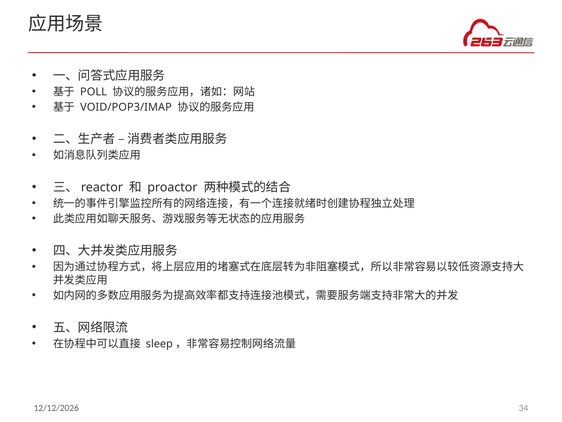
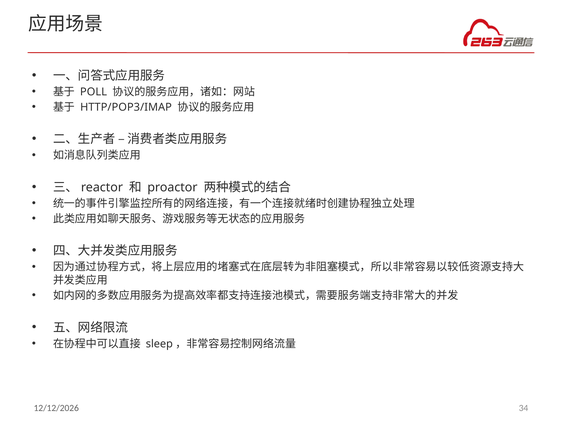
VOID/POP3/IMAP: VOID/POP3/IMAP -> HTTP/POP3/IMAP
